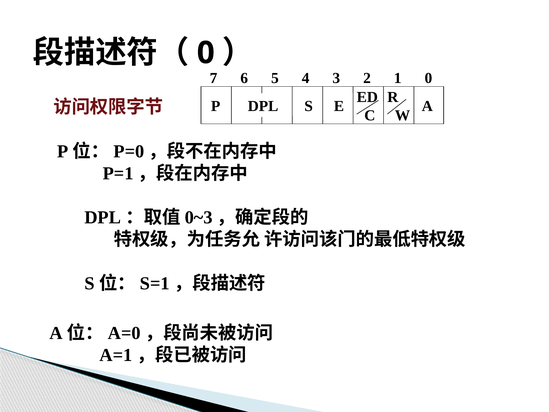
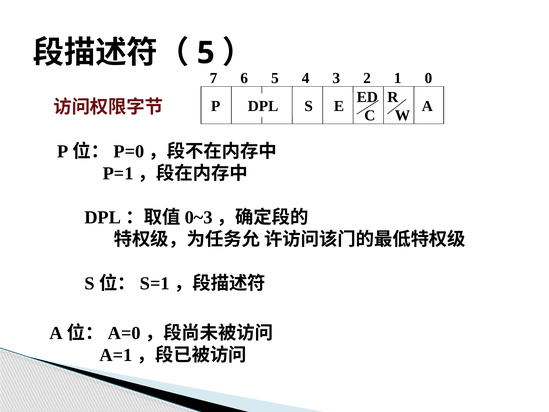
0 at (206, 53): 0 -> 5
